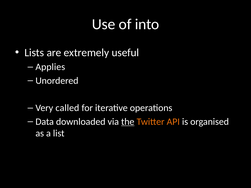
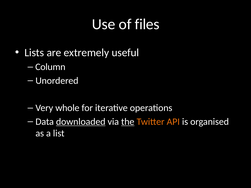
into: into -> files
Applies: Applies -> Column
called: called -> whole
downloaded underline: none -> present
